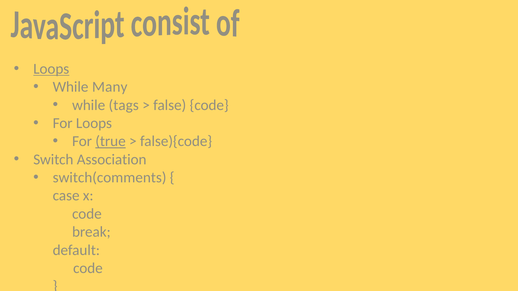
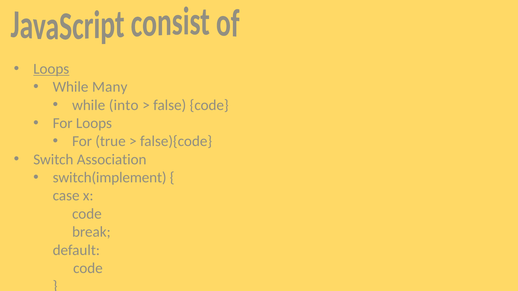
tags: tags -> into
true underline: present -> none
switch(comments: switch(comments -> switch(implement
